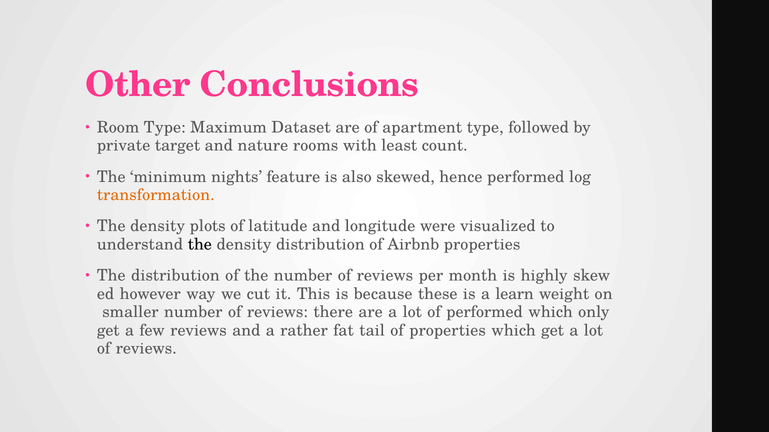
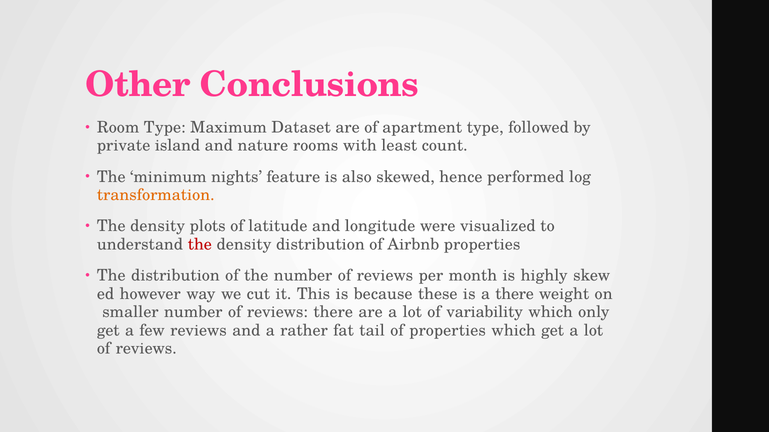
target: target -> island
the at (200, 245) colour: black -> red
a learn: learn -> there
of performed: performed -> variability
